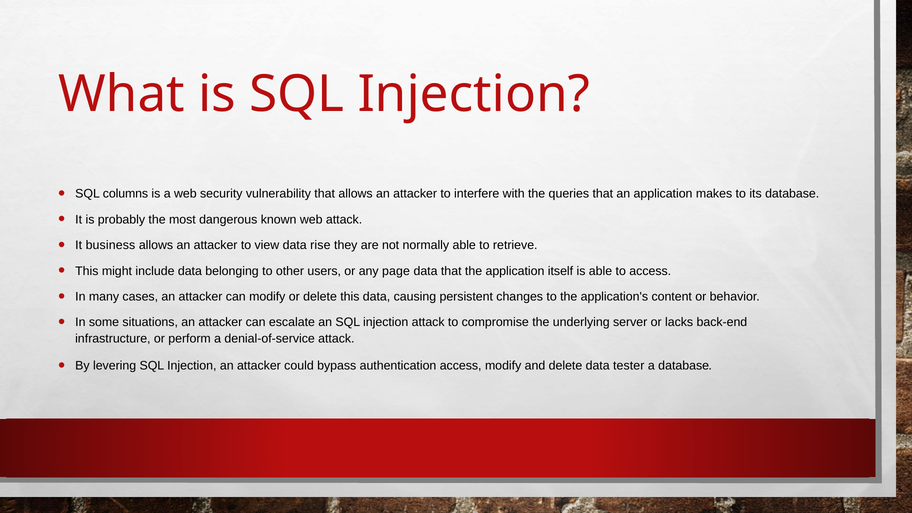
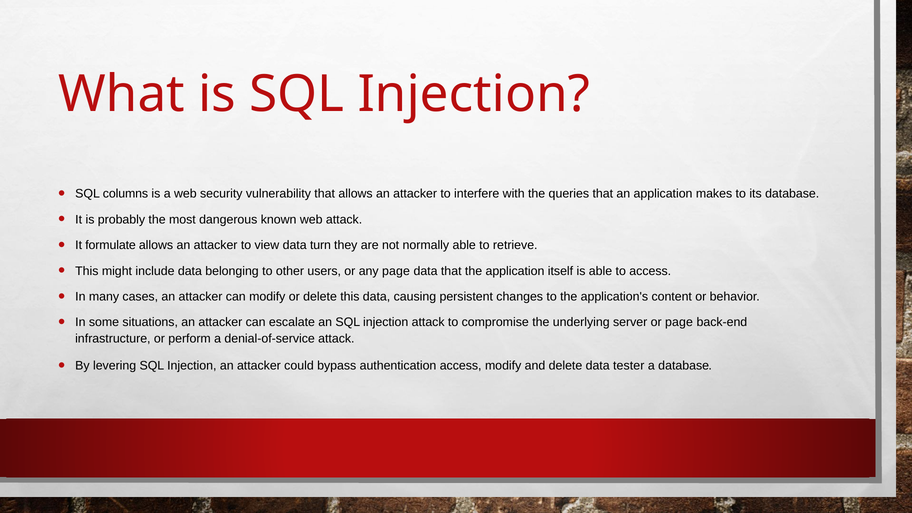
business: business -> formulate
rise: rise -> turn
or lacks: lacks -> page
